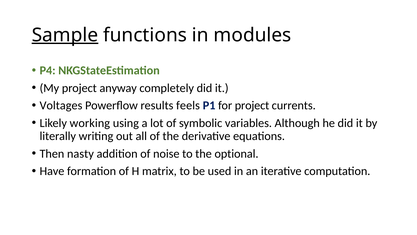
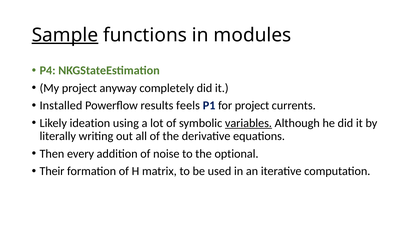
Voltages: Voltages -> Installed
working: working -> ideation
variables underline: none -> present
nasty: nasty -> every
Have: Have -> Their
